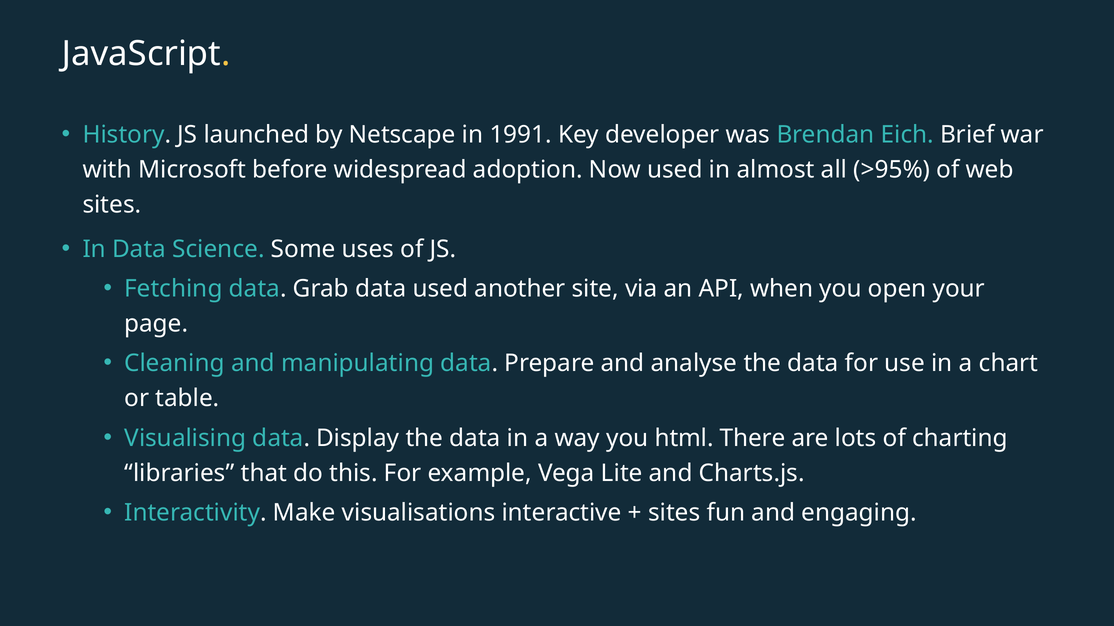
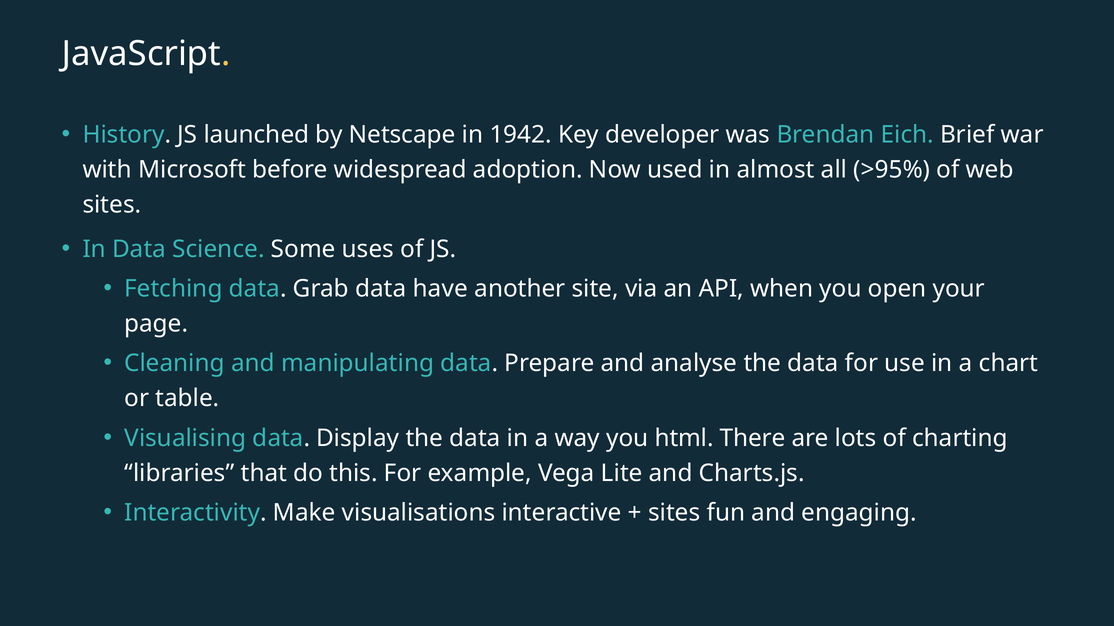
1991: 1991 -> 1942
data used: used -> have
